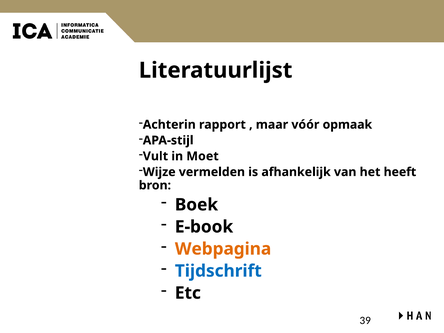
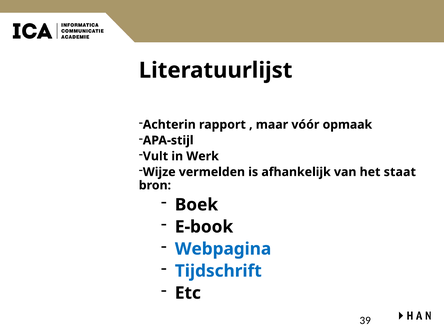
Moet: Moet -> Werk
heeft: heeft -> staat
Webpagina colour: orange -> blue
